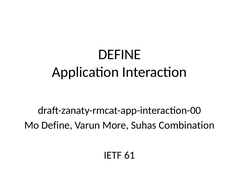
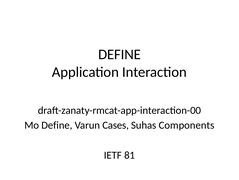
More: More -> Cases
Combination: Combination -> Components
61: 61 -> 81
